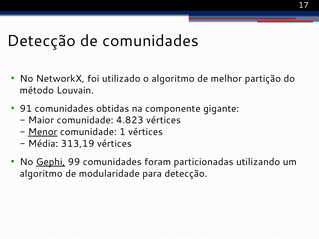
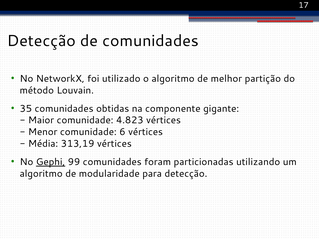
91: 91 -> 35
Menor underline: present -> none
1: 1 -> 6
